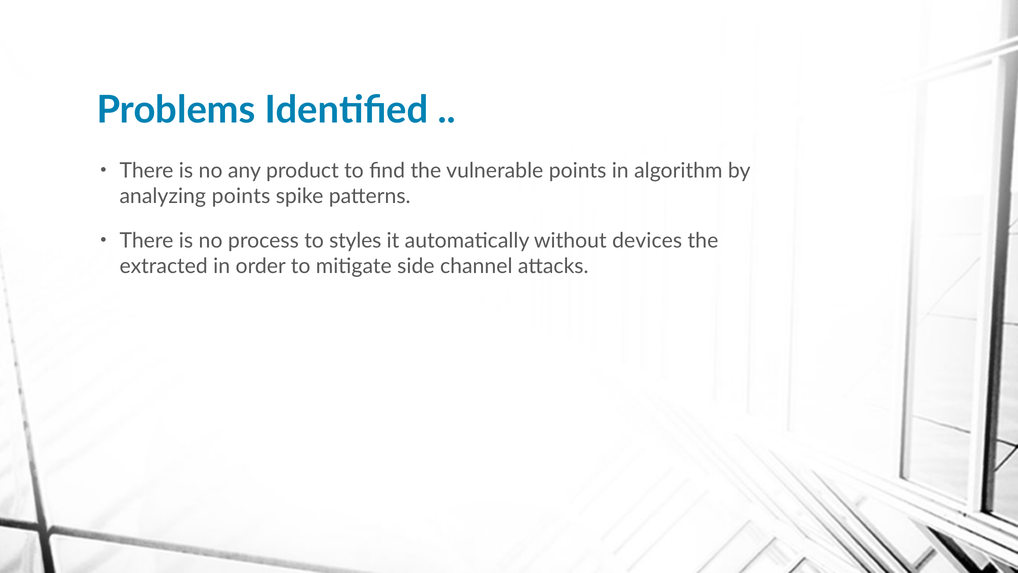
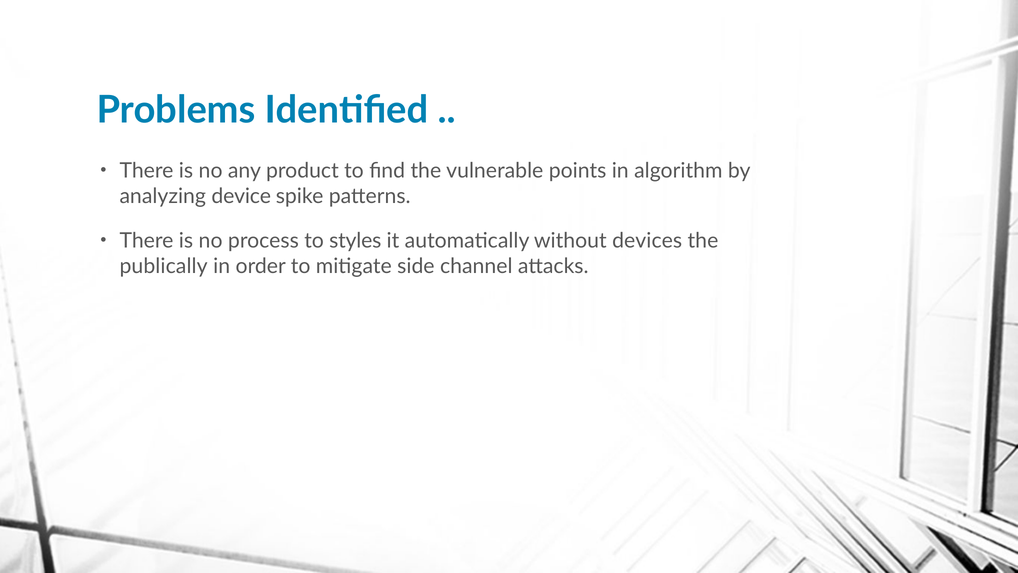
analyzing points: points -> device
extracted: extracted -> publically
